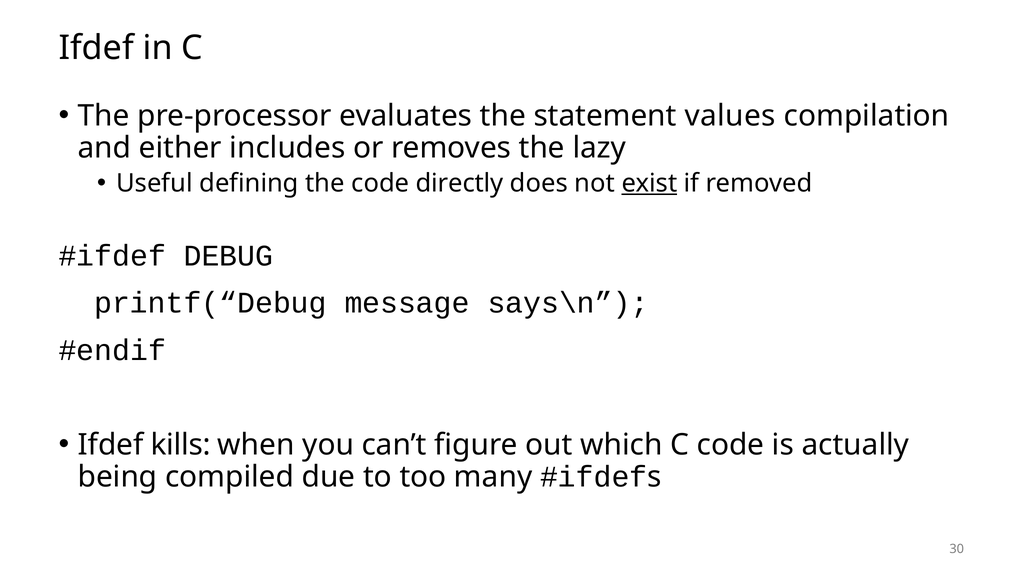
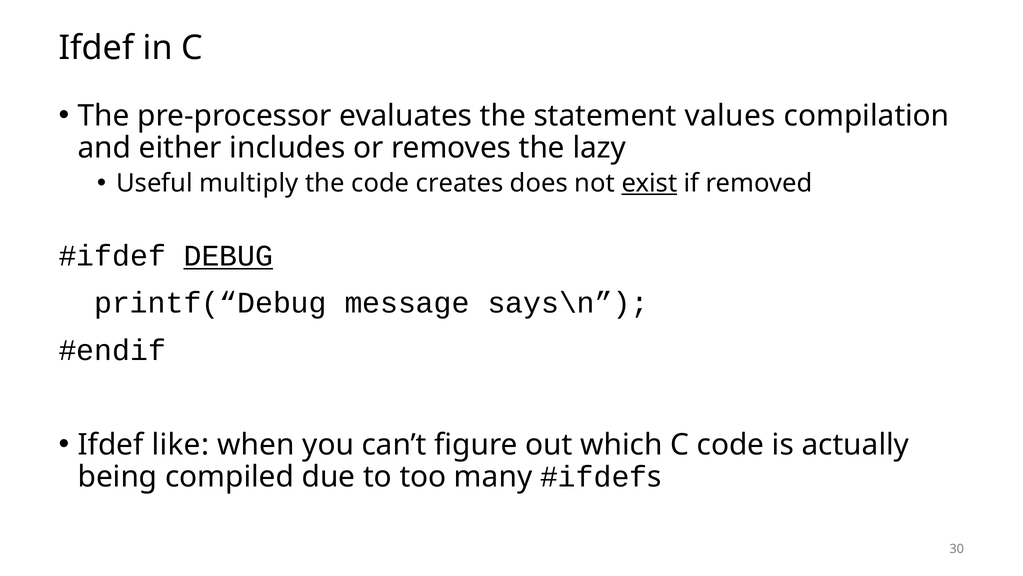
defining: defining -> multiply
directly: directly -> creates
DEBUG underline: none -> present
kills: kills -> like
